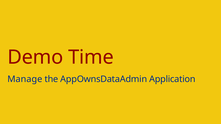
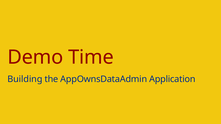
Manage: Manage -> Building
